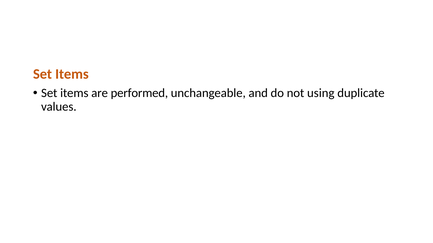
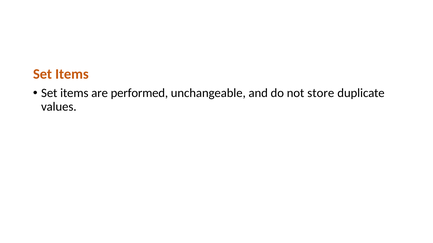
using: using -> store
